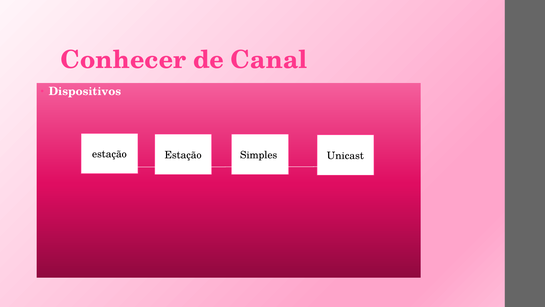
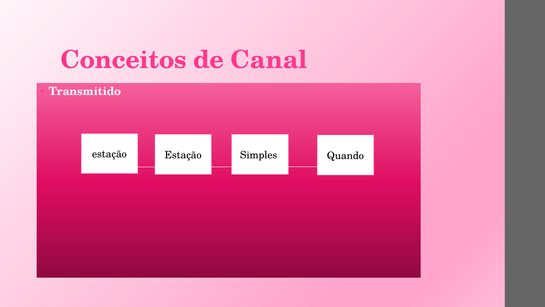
Conhecer: Conhecer -> Conceitos
Dispositivos: Dispositivos -> Transmitido
Unicast: Unicast -> Quando
